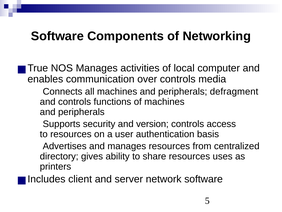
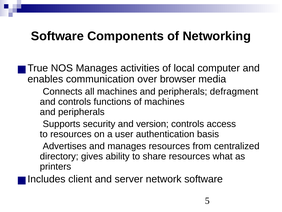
over controls: controls -> browser
uses: uses -> what
